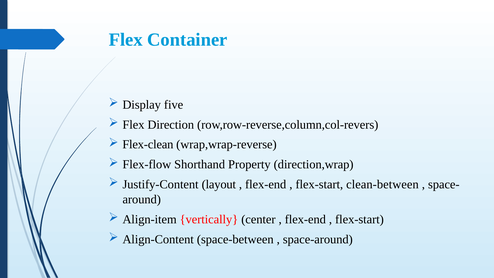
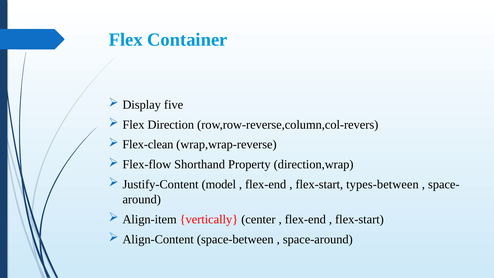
layout: layout -> model
clean-between: clean-between -> types-between
